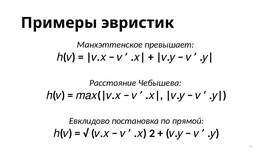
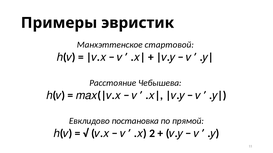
превышает: превышает -> стартовой
